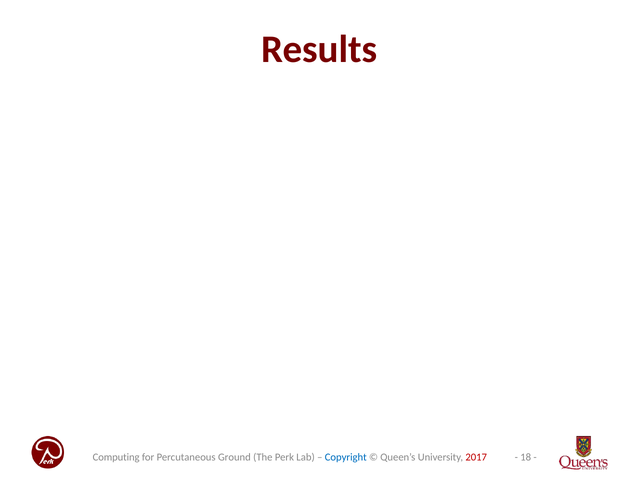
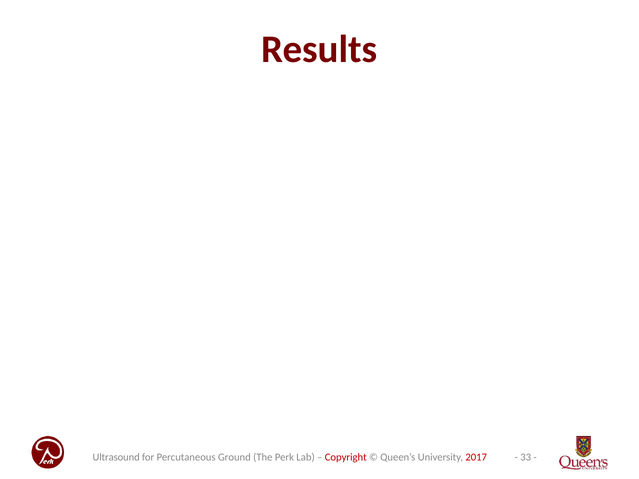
Computing: Computing -> Ultrasound
Copyright colour: blue -> red
18: 18 -> 33
